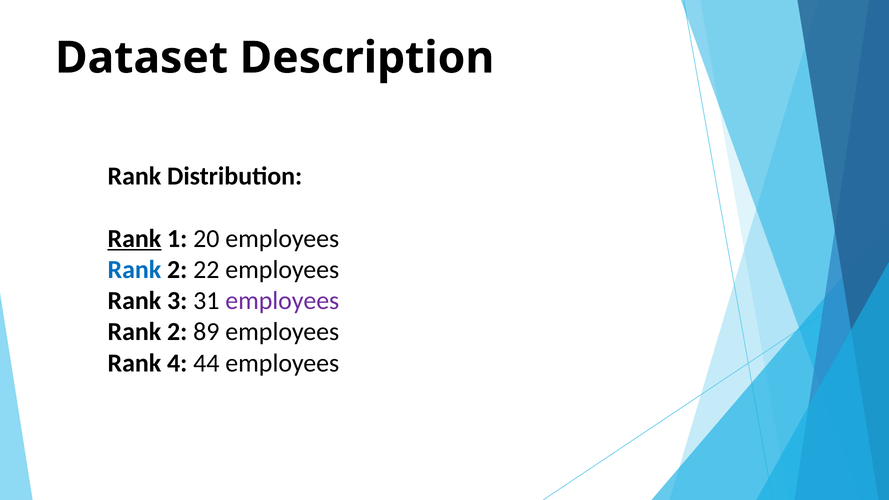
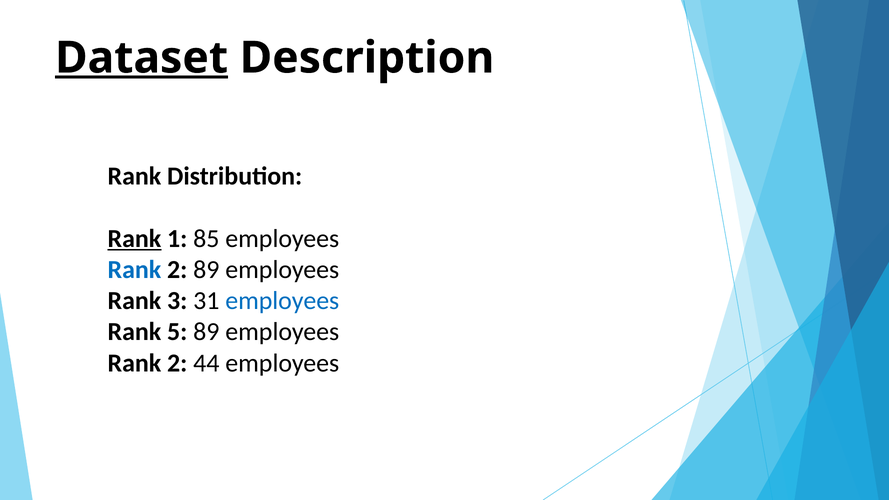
Dataset underline: none -> present
20: 20 -> 85
2 22: 22 -> 89
employees at (282, 301) colour: purple -> blue
2 at (177, 332): 2 -> 5
4 at (177, 363): 4 -> 2
